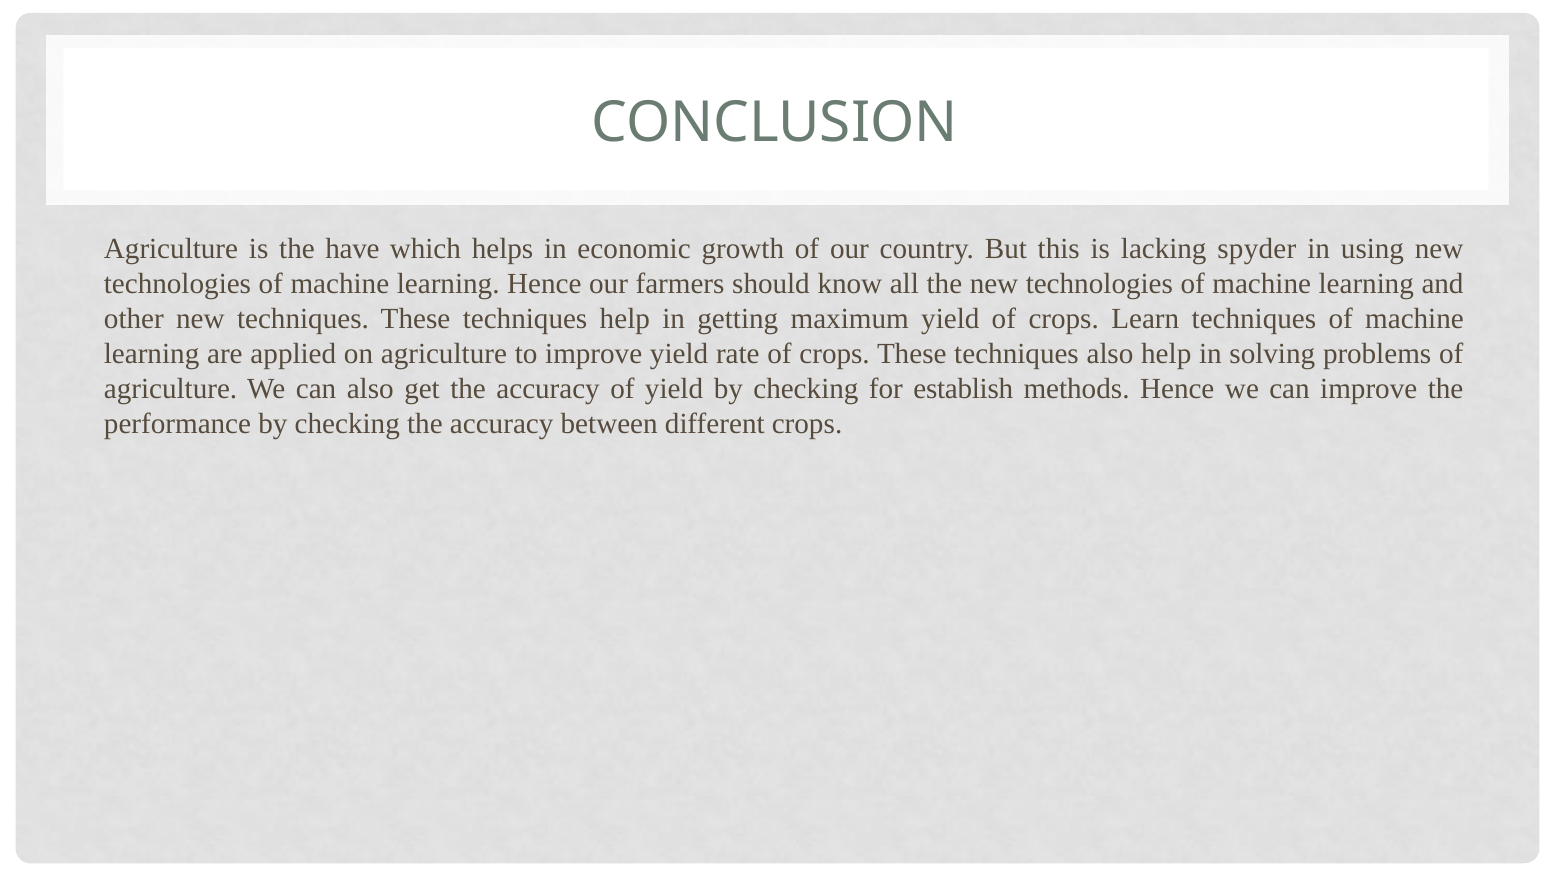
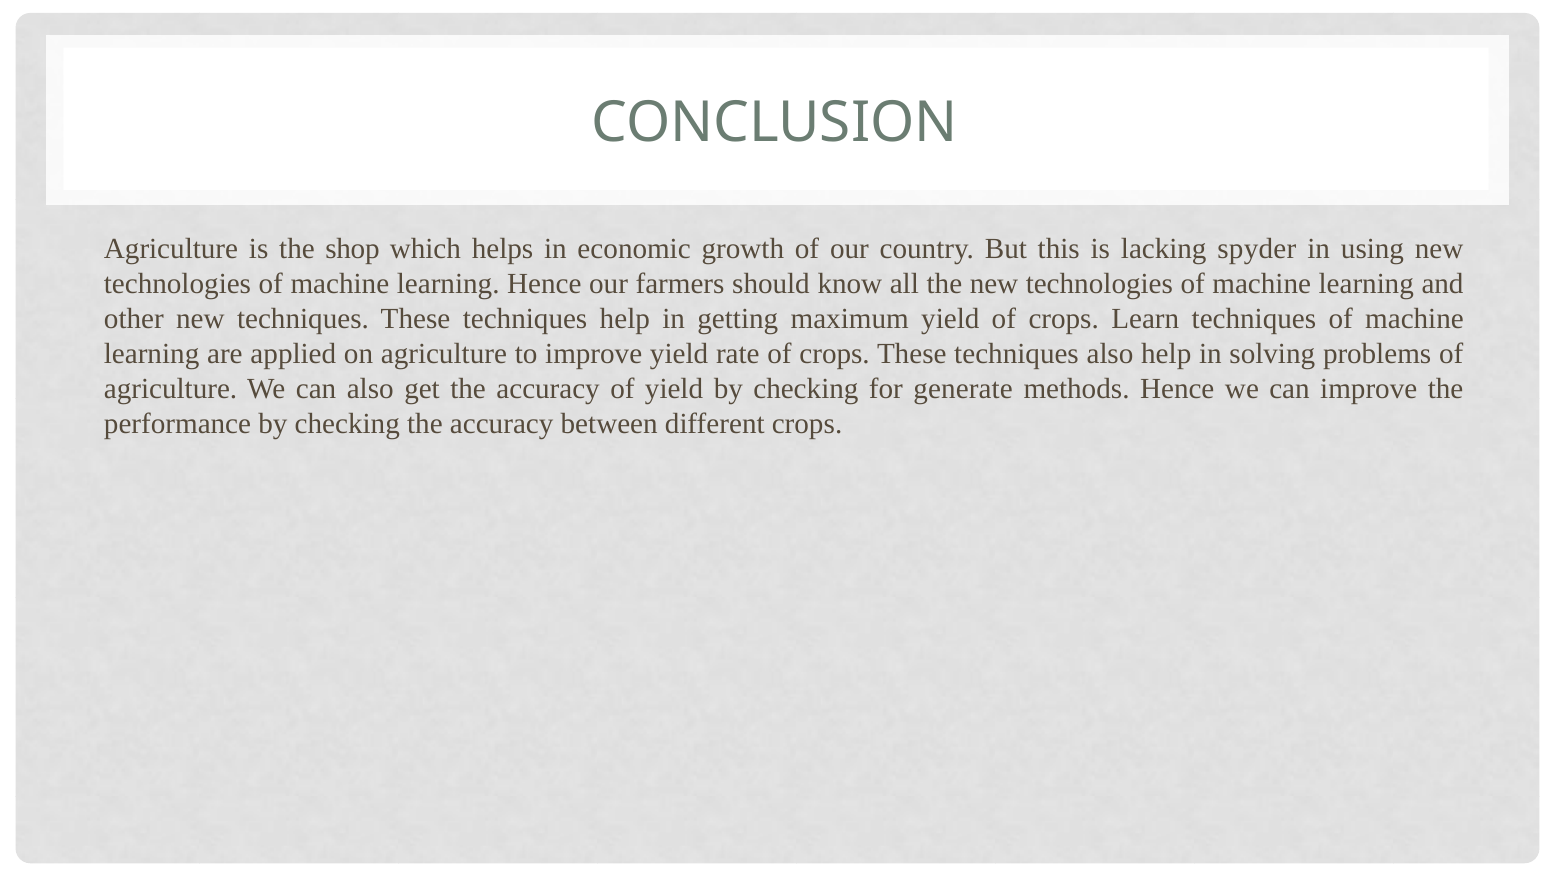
have: have -> shop
establish: establish -> generate
